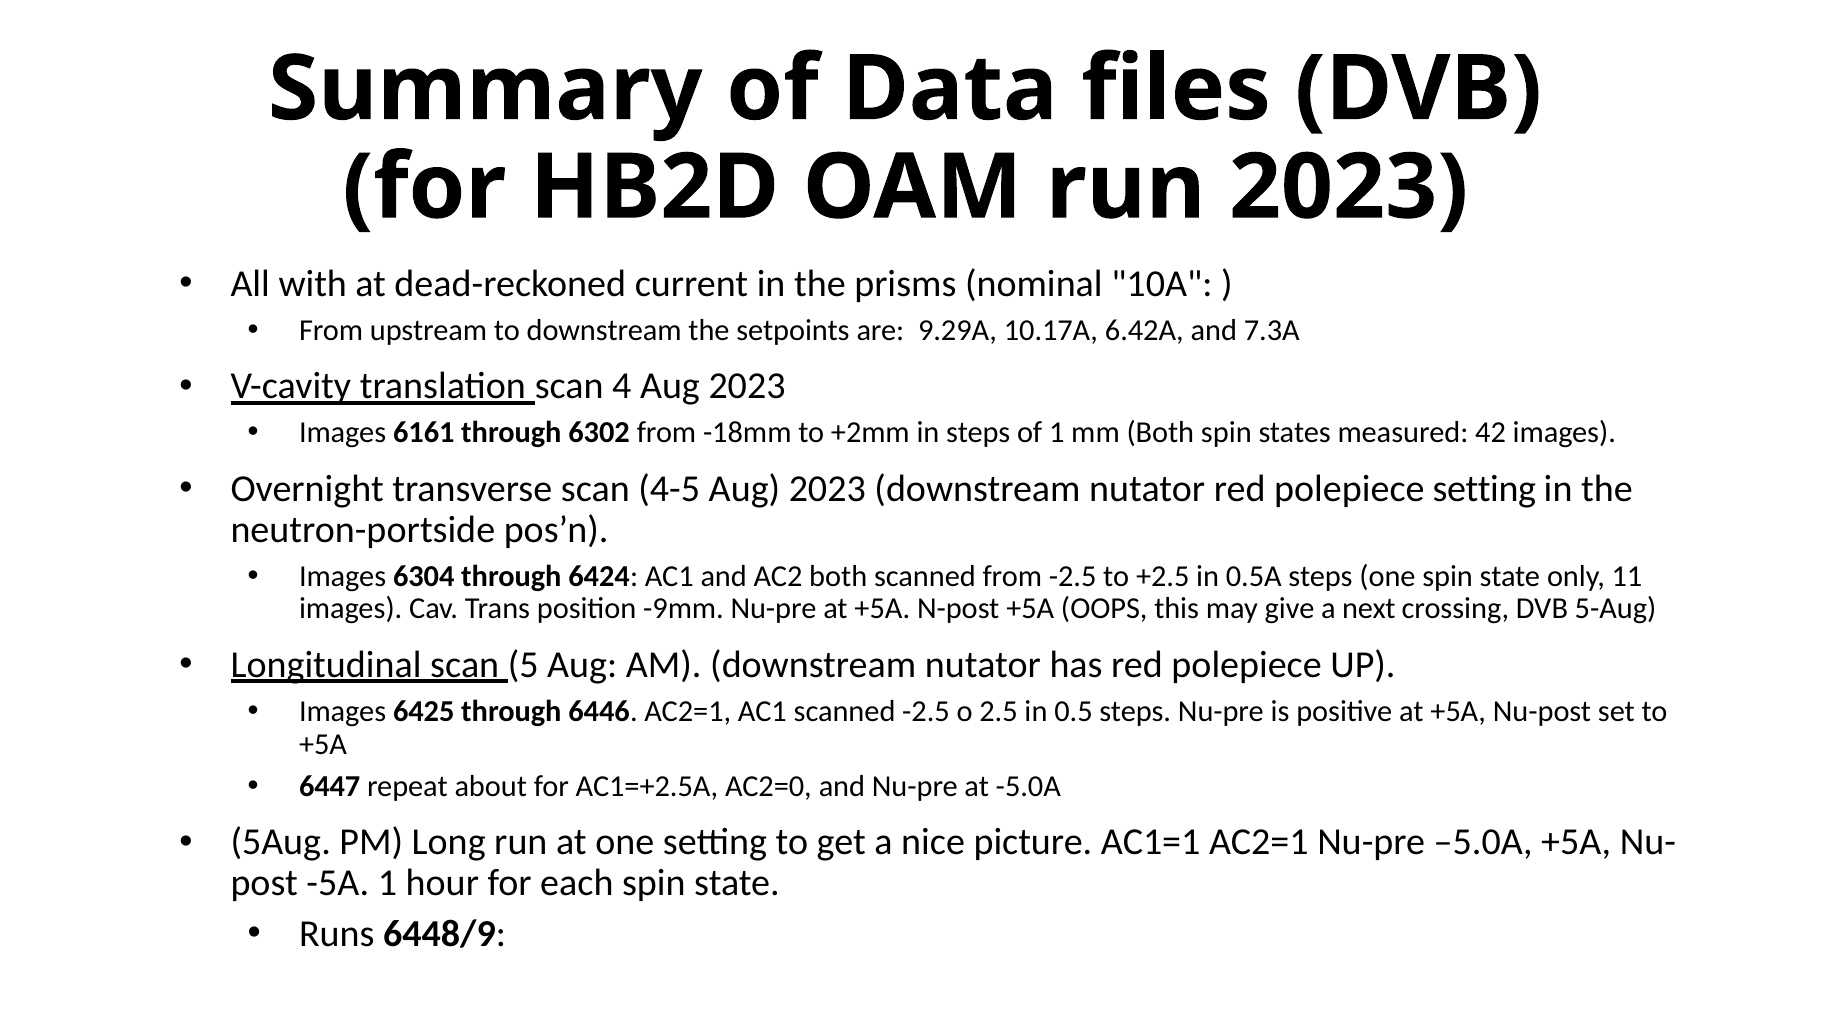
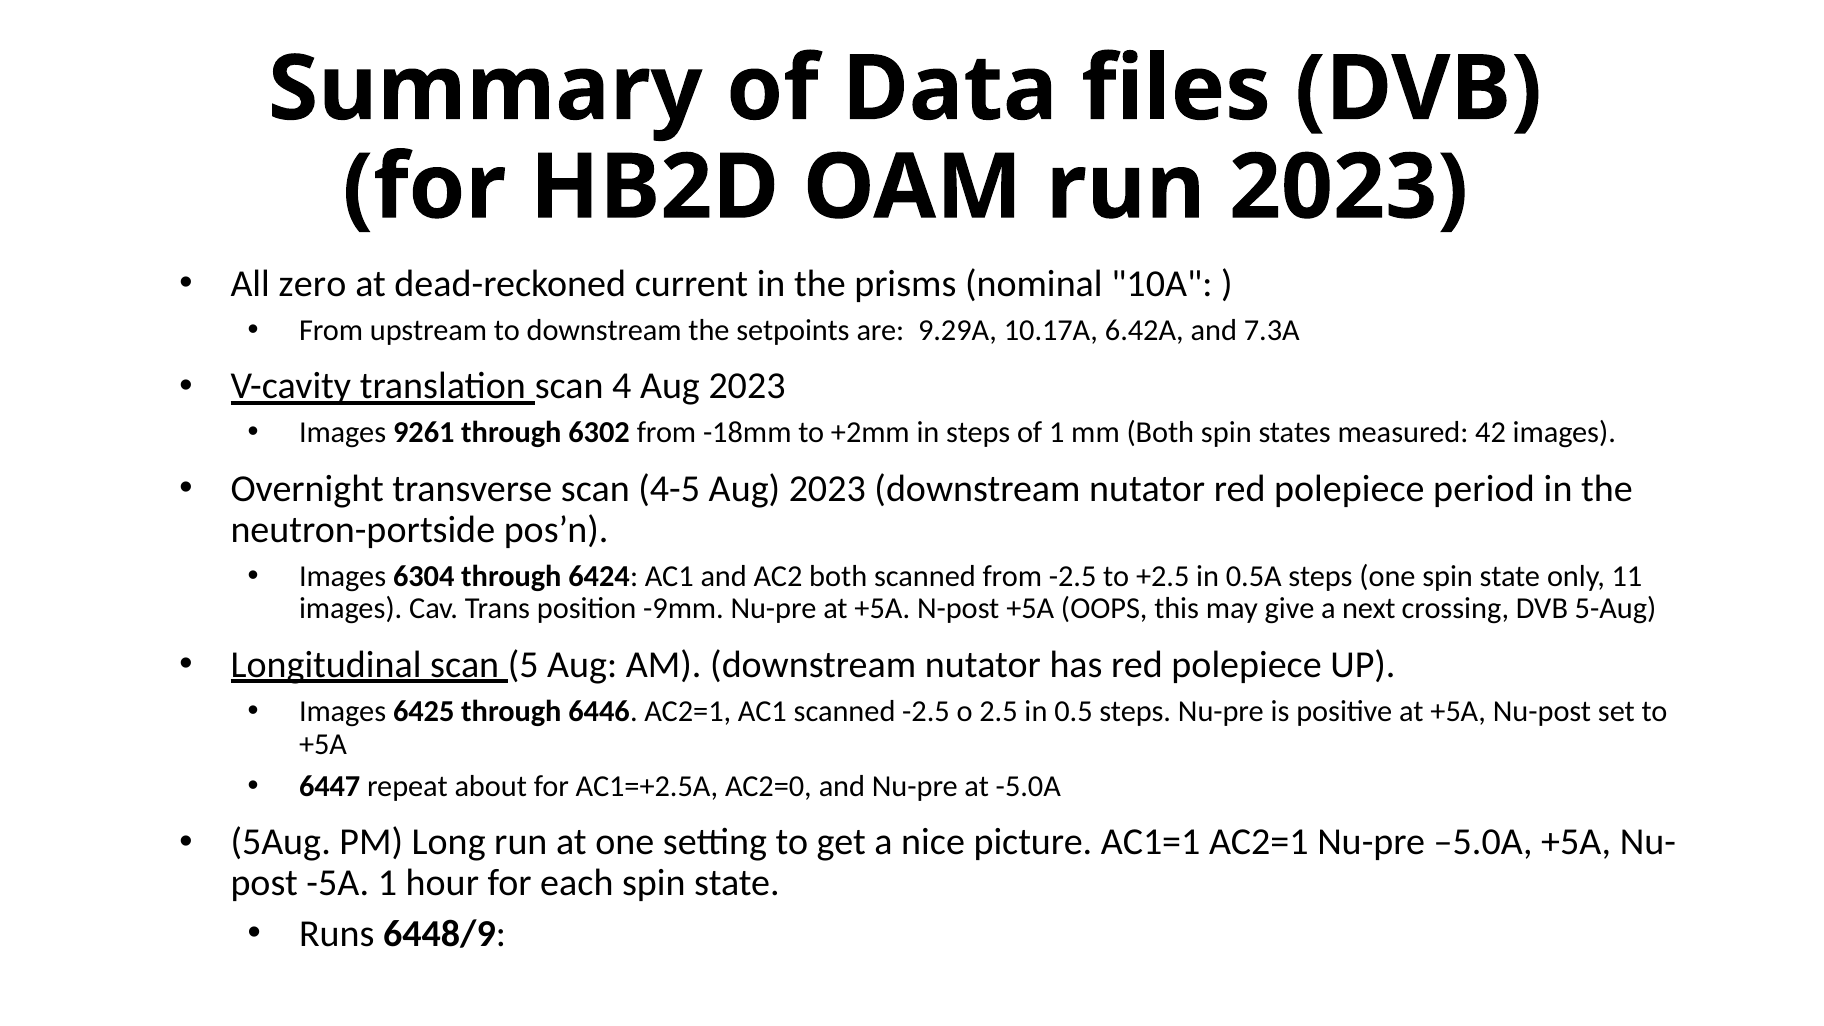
with: with -> zero
6161: 6161 -> 9261
polepiece setting: setting -> period
